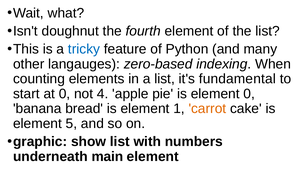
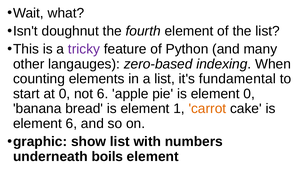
tricky colour: blue -> purple
not 4: 4 -> 6
element 5: 5 -> 6
main: main -> boils
